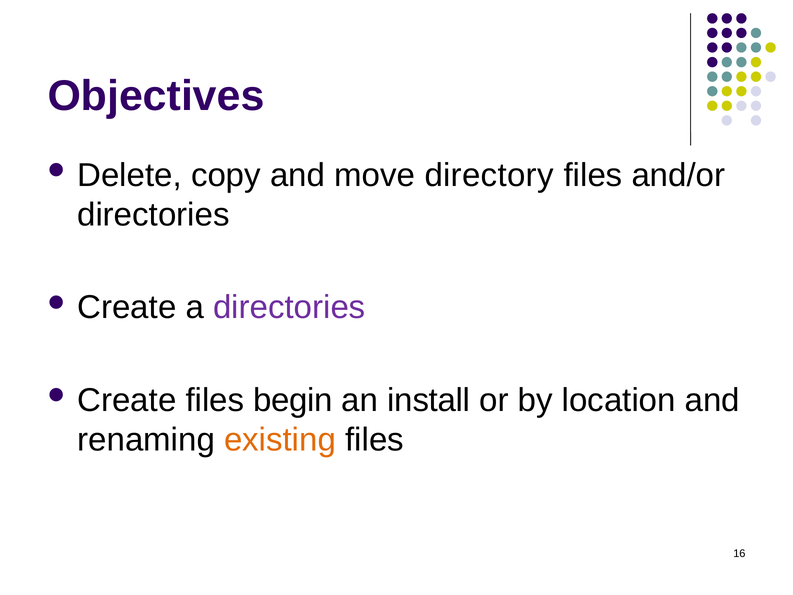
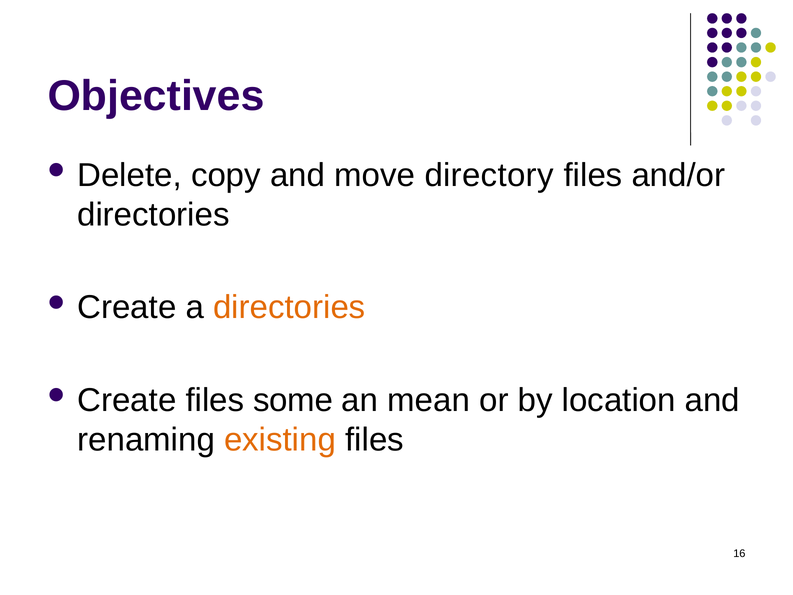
directories at (289, 307) colour: purple -> orange
begin: begin -> some
install: install -> mean
